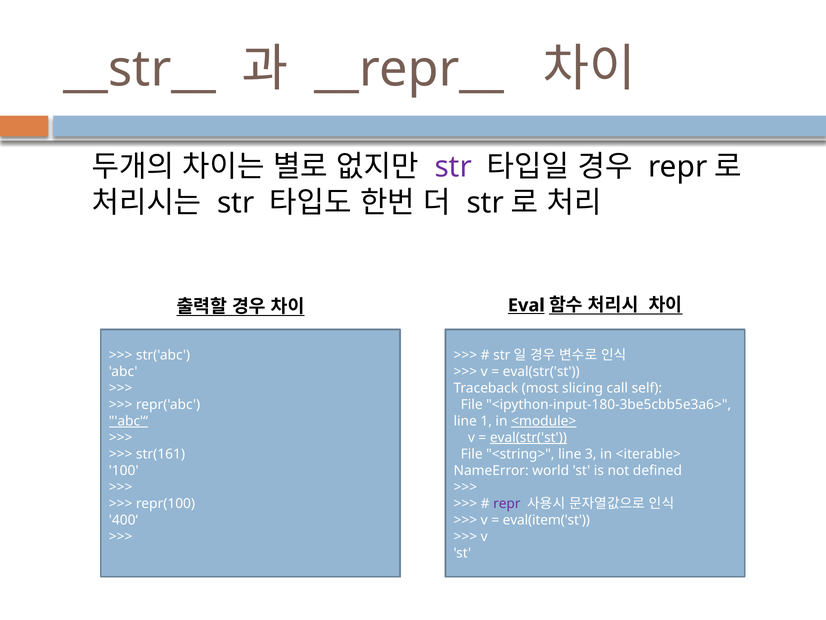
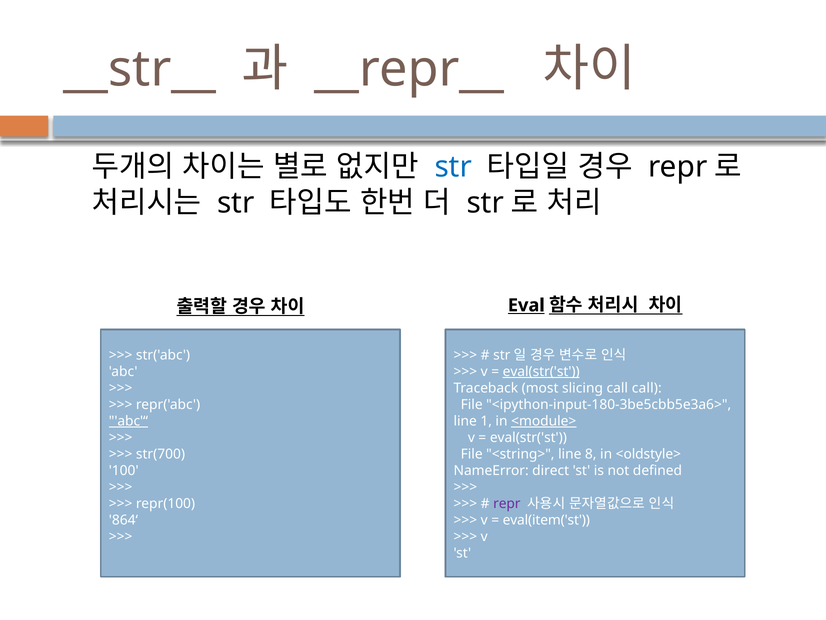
str at (453, 167) colour: purple -> blue
eval(str('st at (541, 371) underline: none -> present
call self: self -> call
eval(str('st at (528, 437) underline: present -> none
str(161: str(161 -> str(700
3: 3 -> 8
<iterable>: <iterable> -> <oldstyle>
world: world -> direct
400‘: 400‘ -> 864‘
